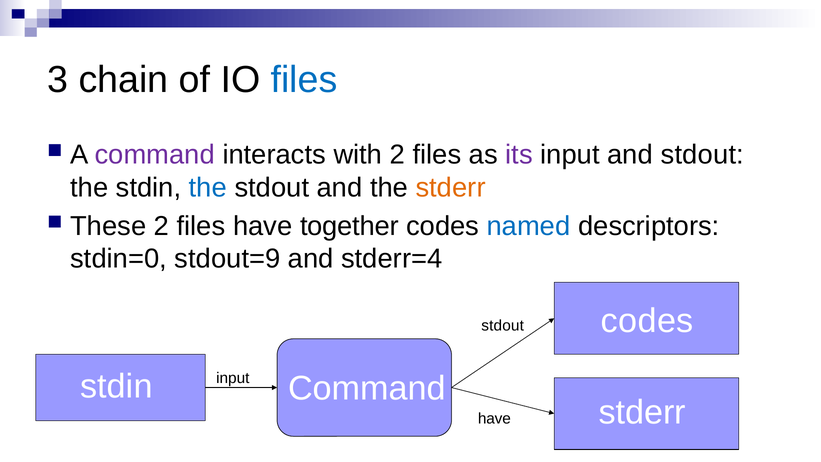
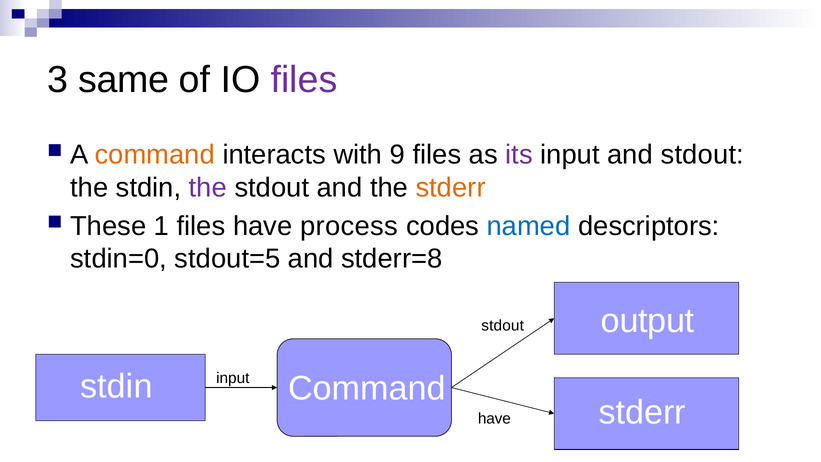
chain: chain -> same
files at (304, 80) colour: blue -> purple
command at (155, 155) colour: purple -> orange
with 2: 2 -> 9
the at (208, 188) colour: blue -> purple
These 2: 2 -> 1
together: together -> process
stdout=9: stdout=9 -> stdout=5
stderr=4: stderr=4 -> stderr=8
codes at (647, 321): codes -> output
